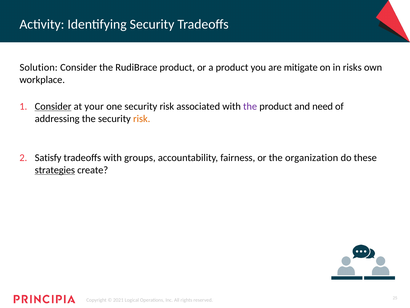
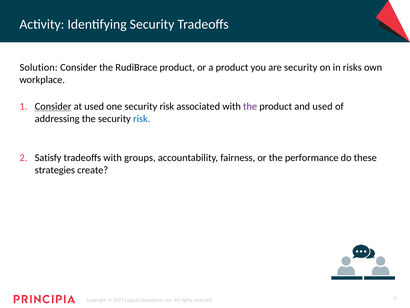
are mitigate: mitigate -> security
at your: your -> used
and need: need -> used
risk at (142, 119) colour: orange -> blue
organization: organization -> performance
strategies underline: present -> none
